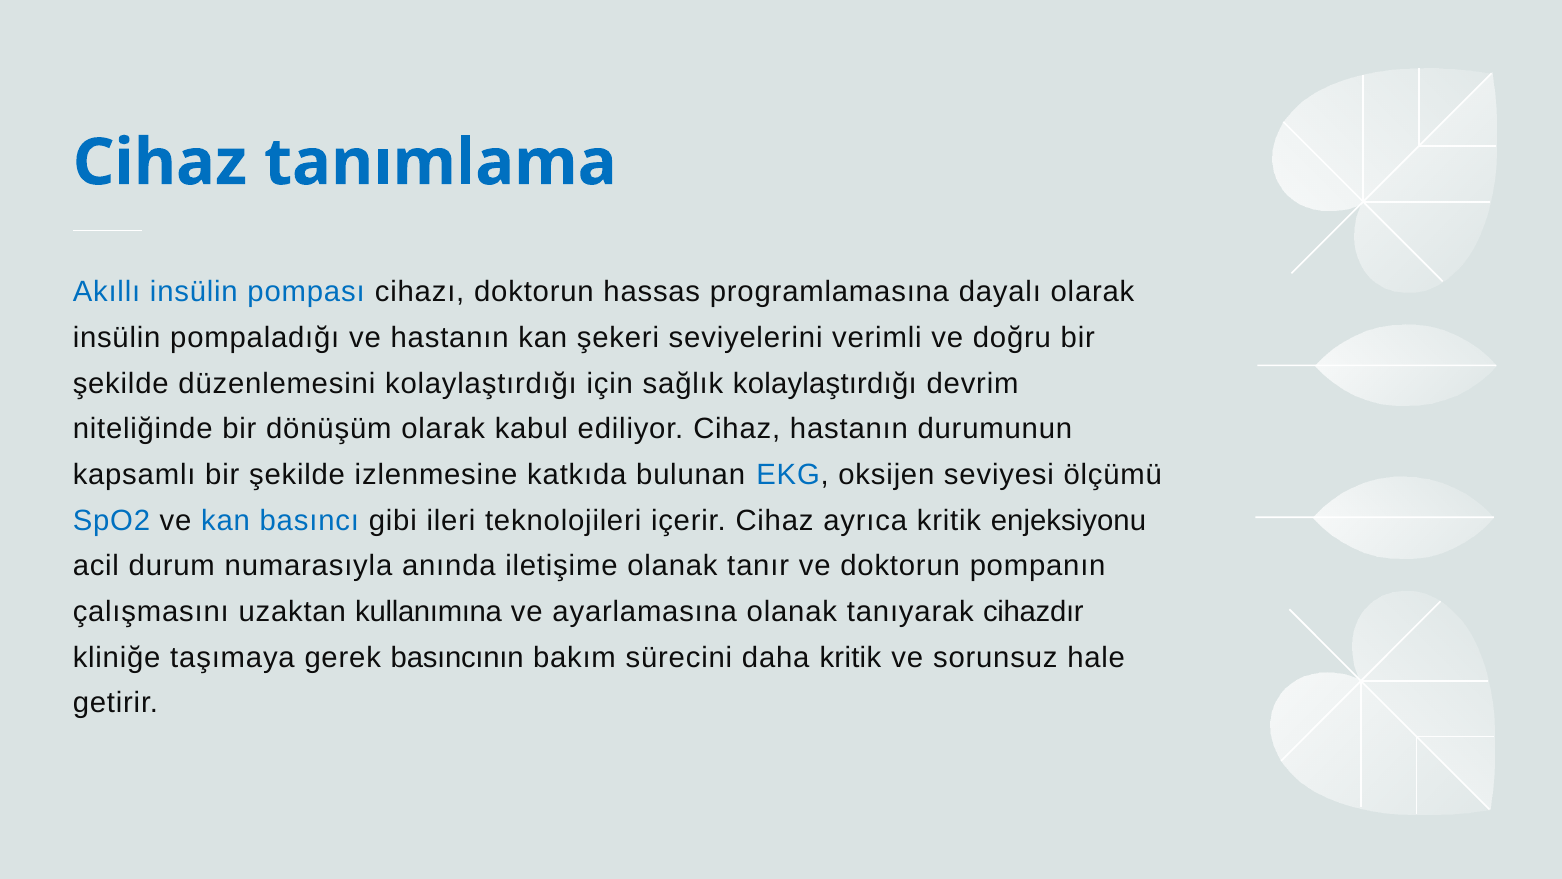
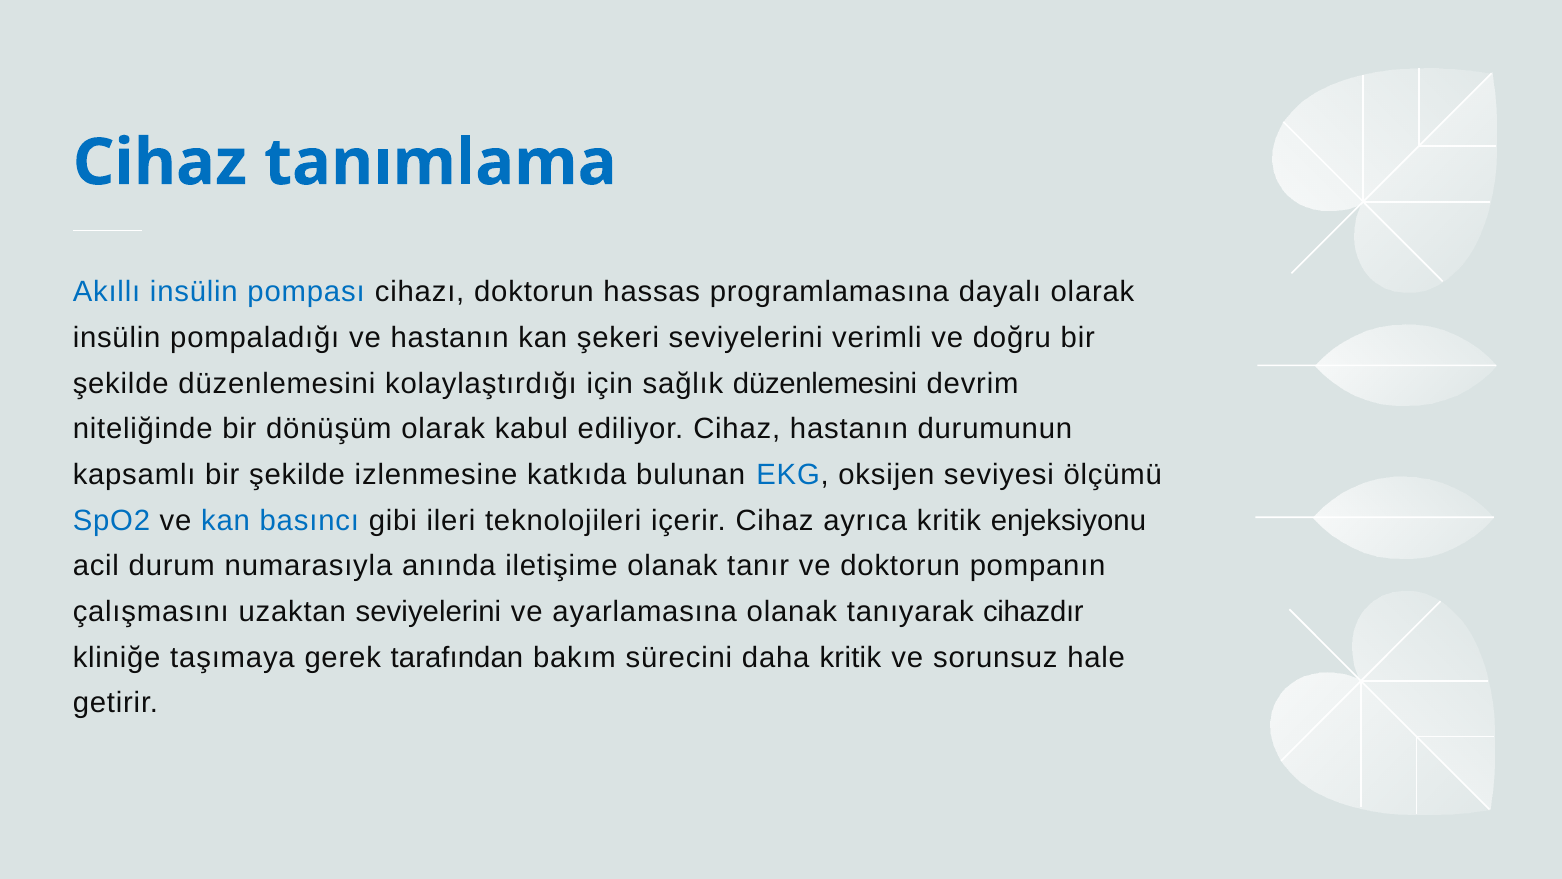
sağlık kolaylaştırdığı: kolaylaştırdığı -> düzenlemesini
uzaktan kullanımına: kullanımına -> seviyelerini
basıncının: basıncının -> tarafından
